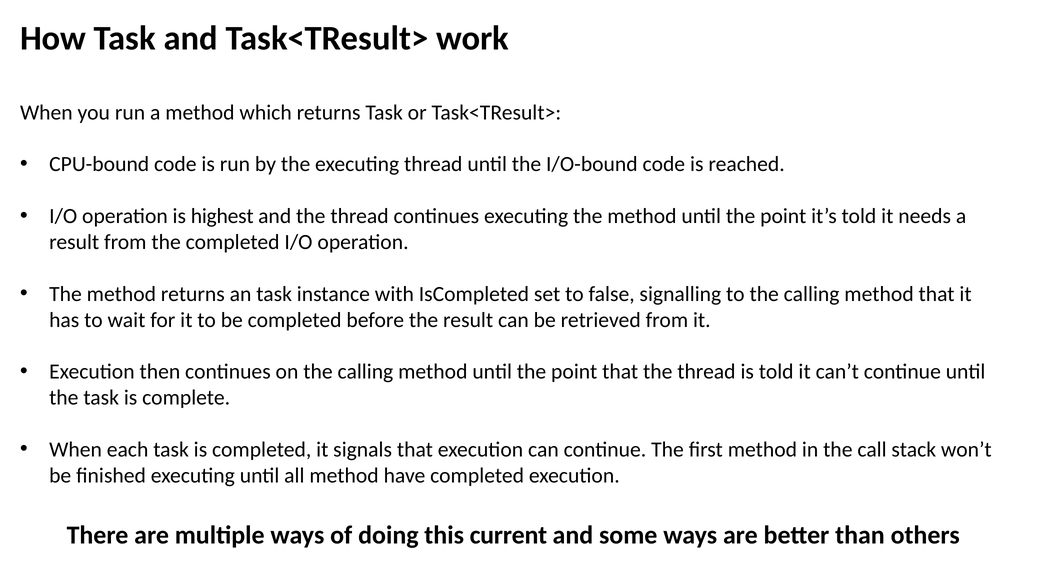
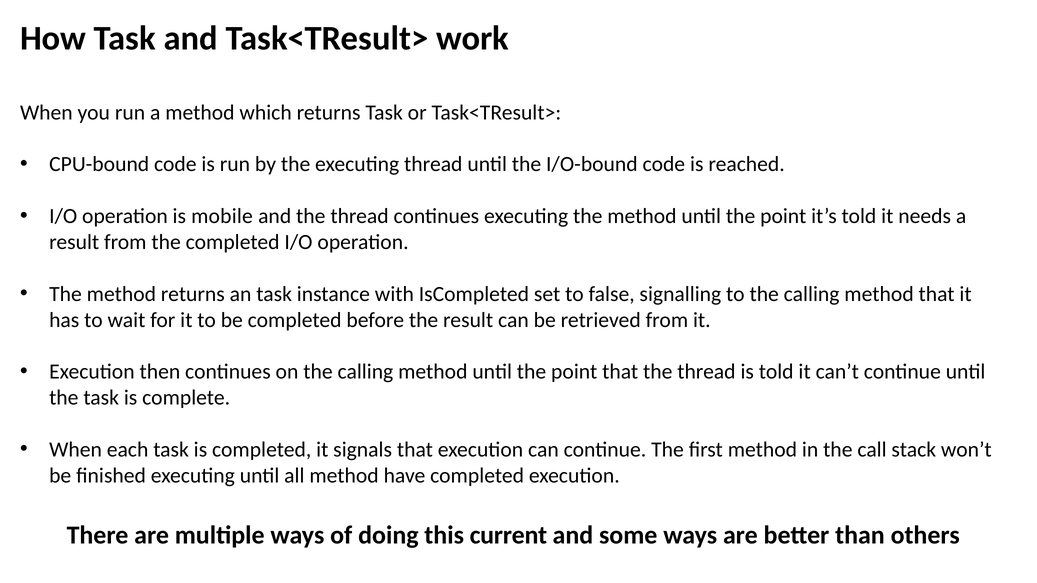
highest: highest -> mobile
